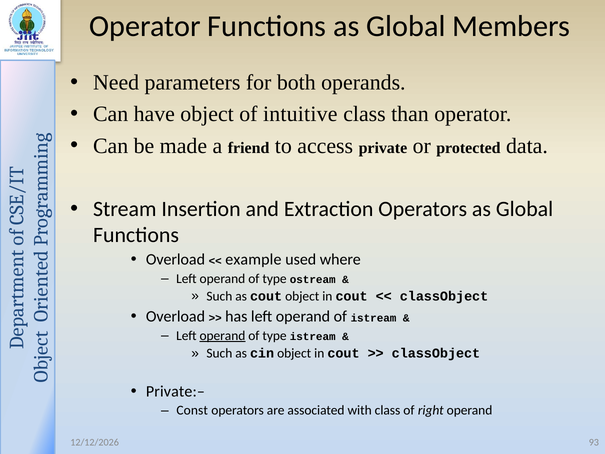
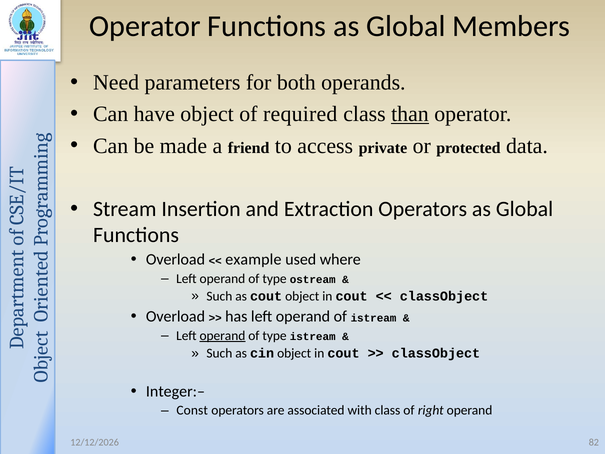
intuitive: intuitive -> required
than underline: none -> present
Private:–: Private:– -> Integer:–
93: 93 -> 82
